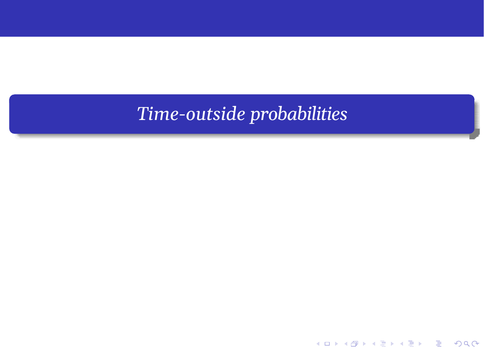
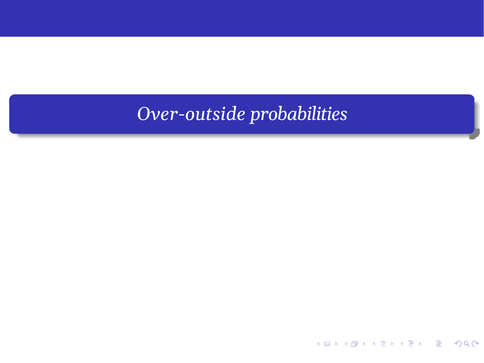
Time-outside: Time-outside -> Over-outside
